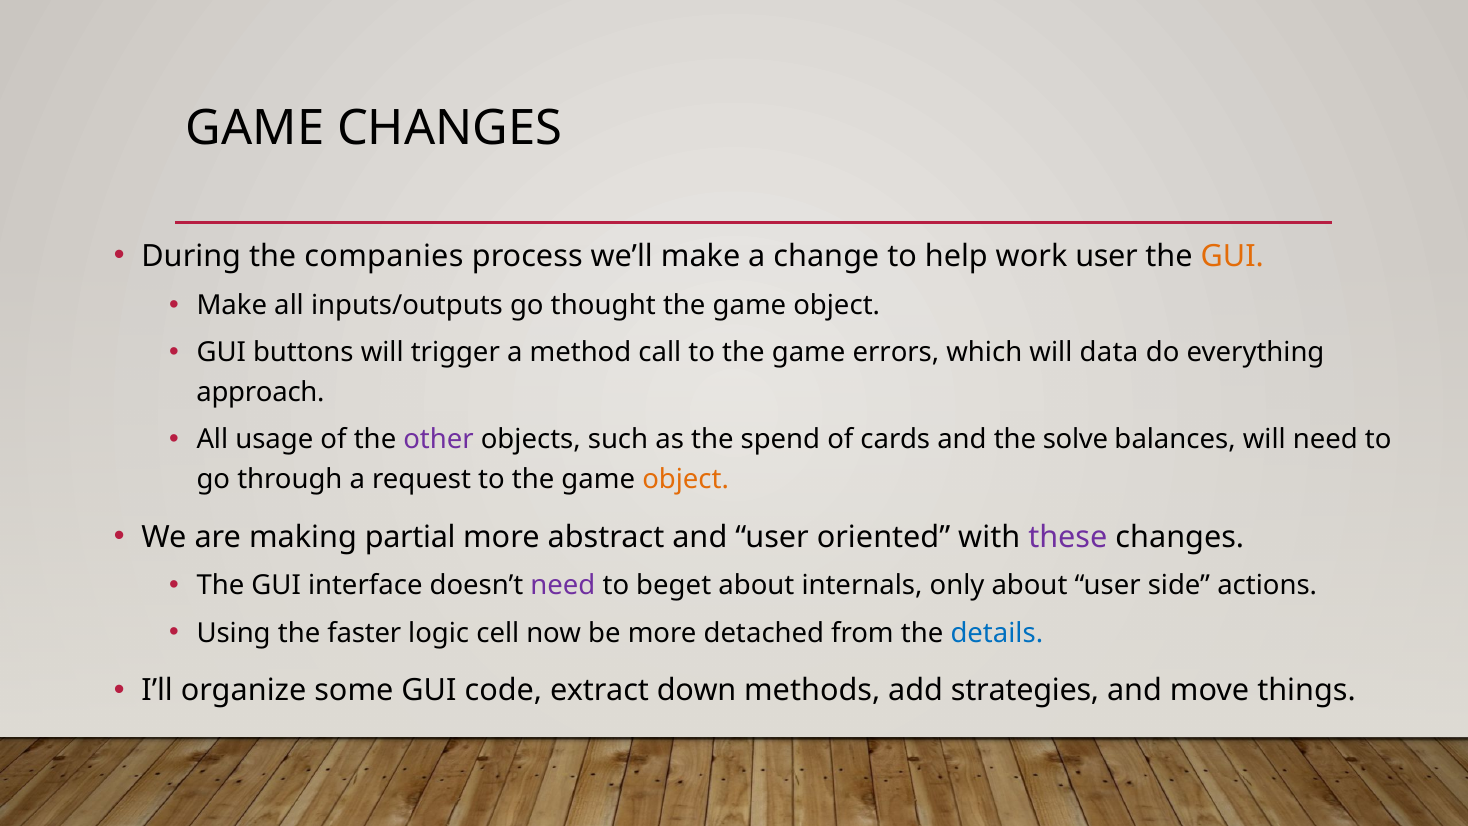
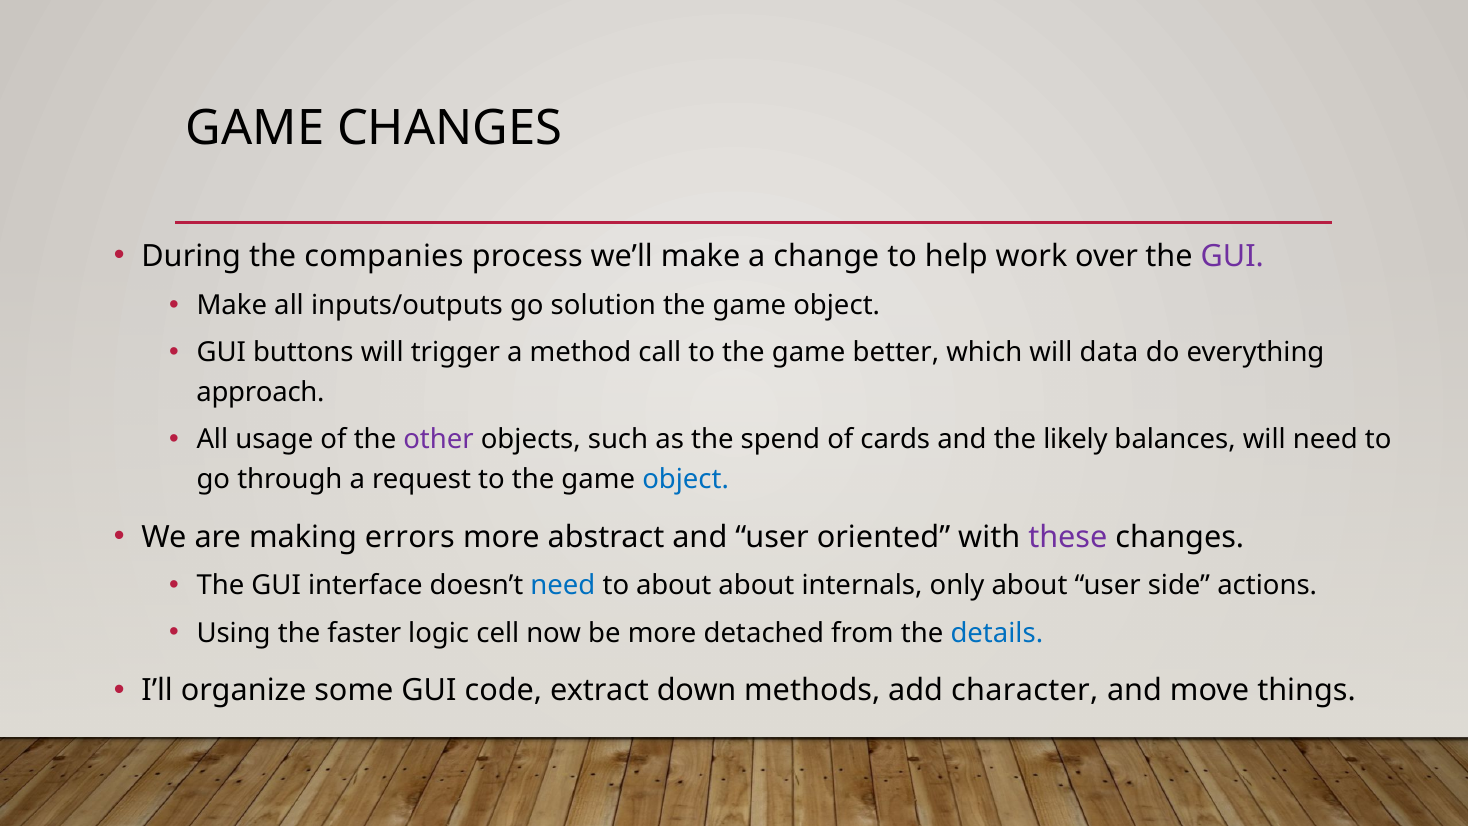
work user: user -> over
GUI at (1232, 257) colour: orange -> purple
thought: thought -> solution
errors: errors -> better
solve: solve -> likely
object at (686, 479) colour: orange -> blue
partial: partial -> errors
need at (563, 586) colour: purple -> blue
to beget: beget -> about
strategies: strategies -> character
